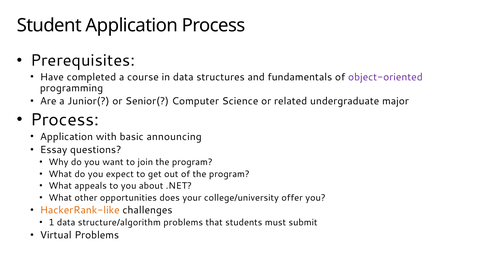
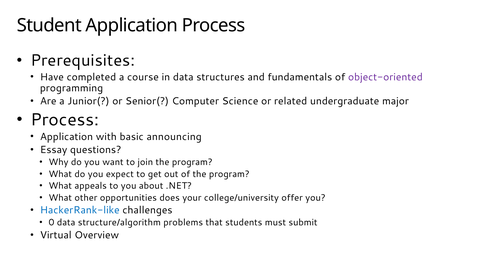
HackerRank-like colour: orange -> blue
1: 1 -> 0
Virtual Problems: Problems -> Overview
